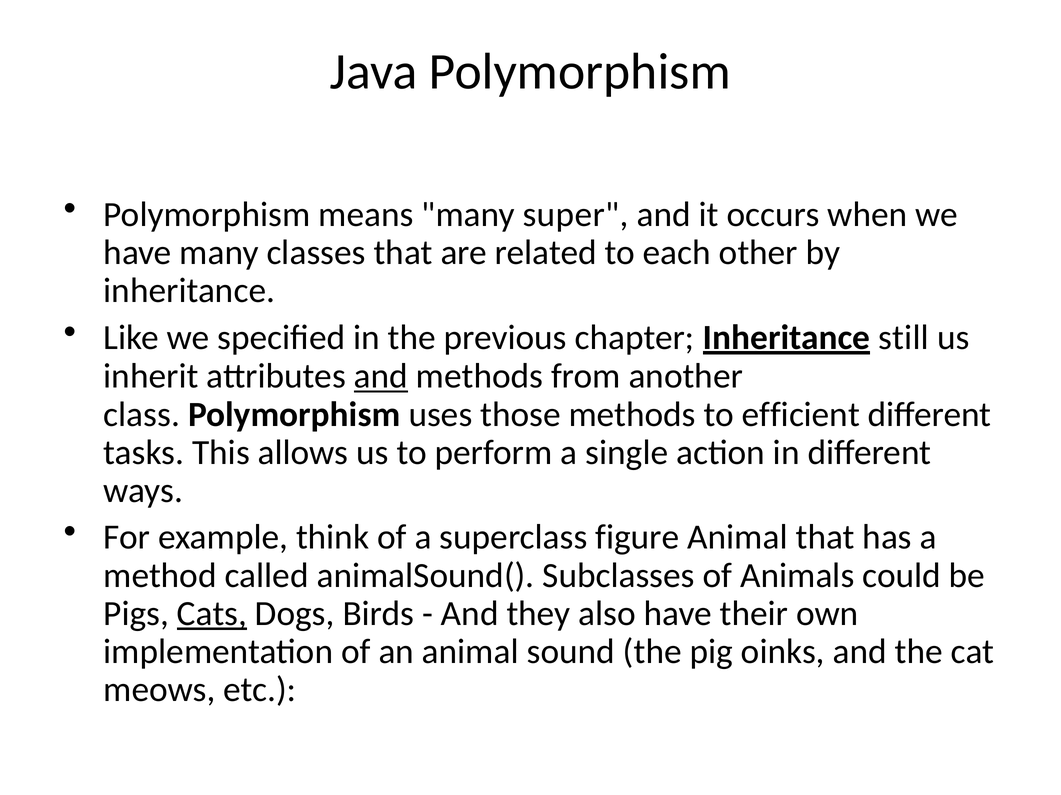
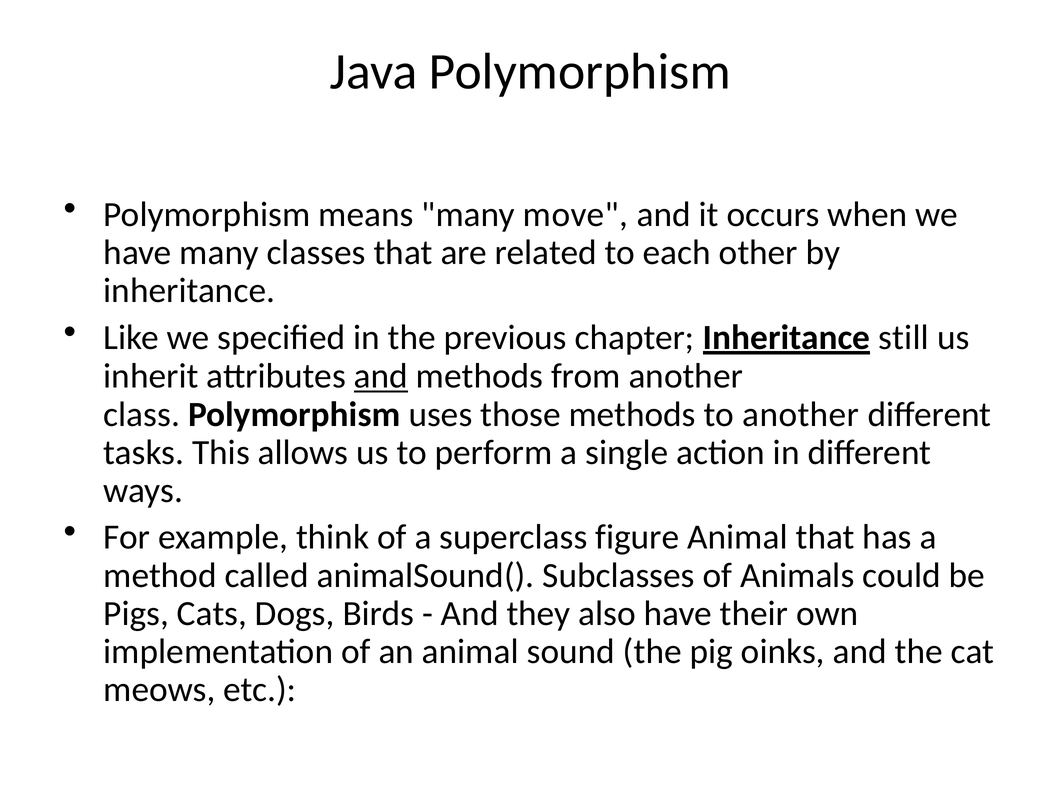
super: super -> move
to efficient: efficient -> another
Cats underline: present -> none
